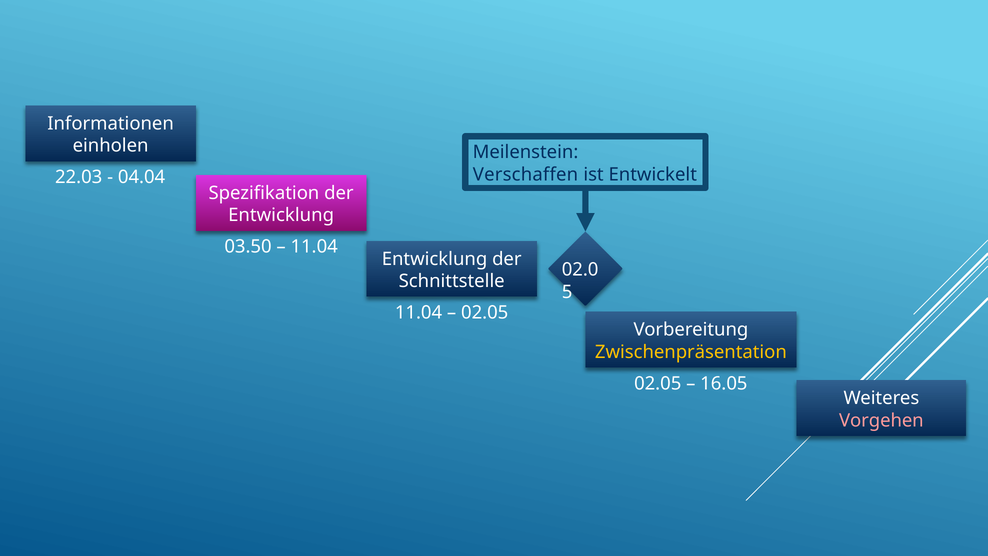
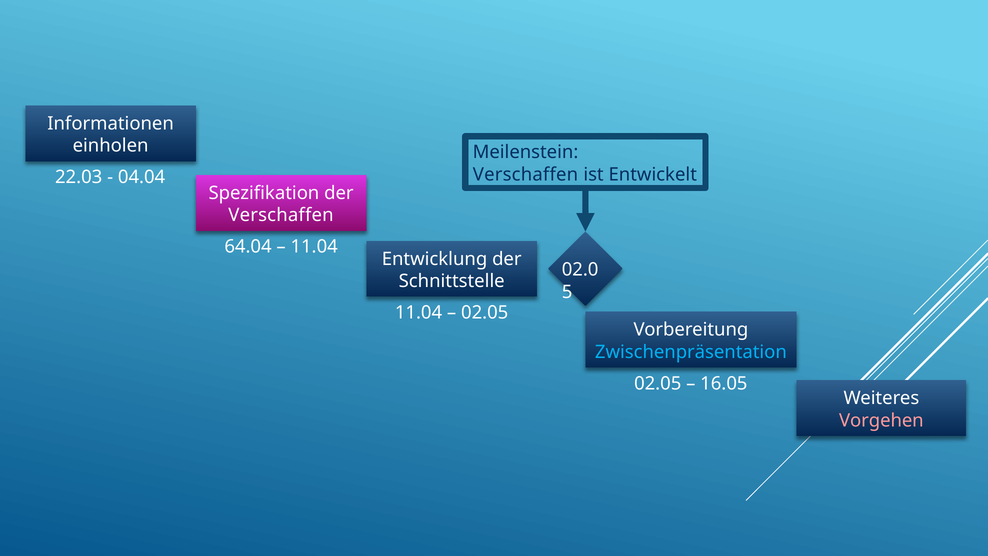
Entwicklung at (281, 215): Entwicklung -> Verschaffen
03.50: 03.50 -> 64.04
Zwischenpräsentation colour: yellow -> light blue
